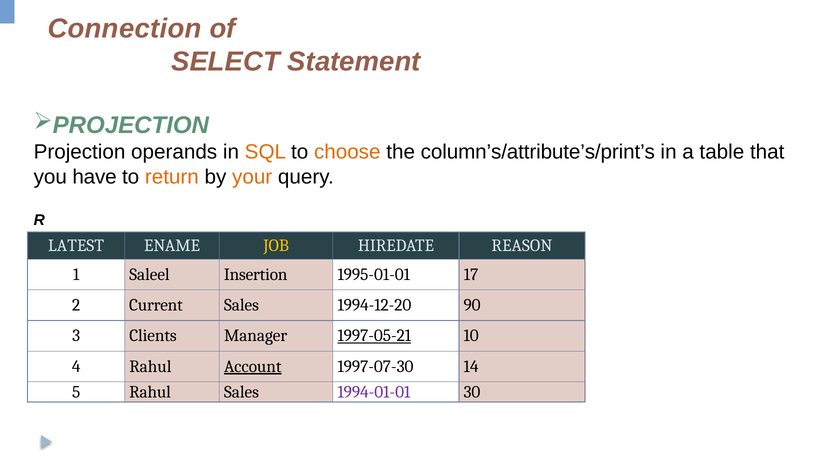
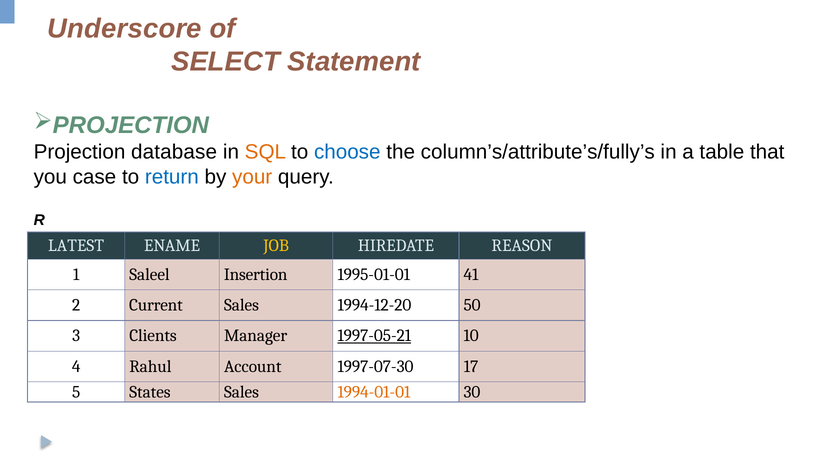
Connection: Connection -> Underscore
operands: operands -> database
choose colour: orange -> blue
column’s/attribute’s/print’s: column’s/attribute’s/print’s -> column’s/attribute’s/fully’s
have: have -> case
return colour: orange -> blue
17: 17 -> 41
90: 90 -> 50
Account underline: present -> none
14: 14 -> 17
5 Rahul: Rahul -> States
1994-01-01 colour: purple -> orange
